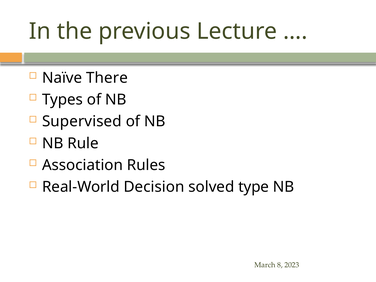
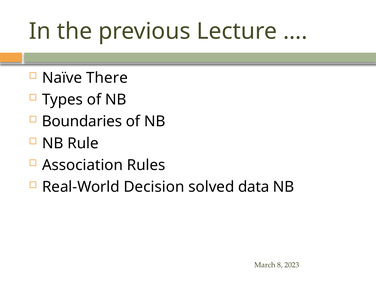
Supervised: Supervised -> Boundaries
type: type -> data
